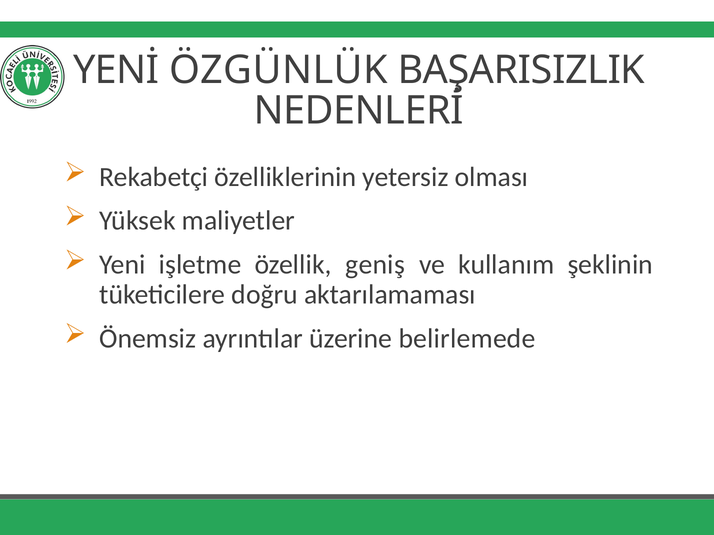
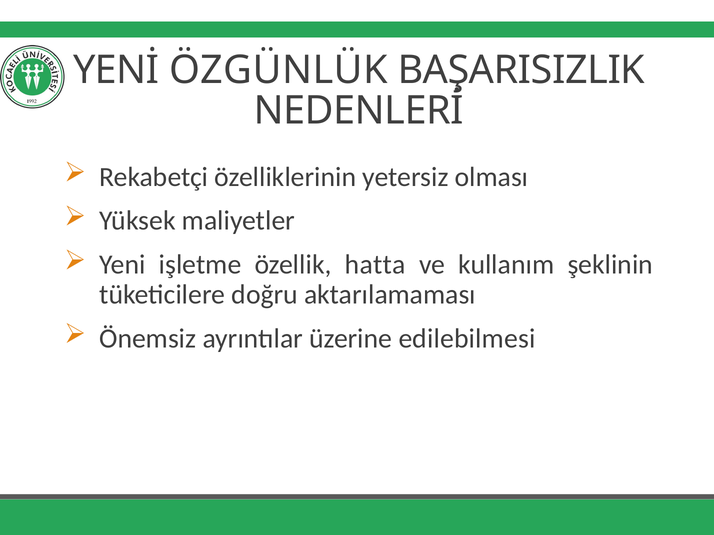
geniş: geniş -> hatta
belirlemede: belirlemede -> edilebilmesi
